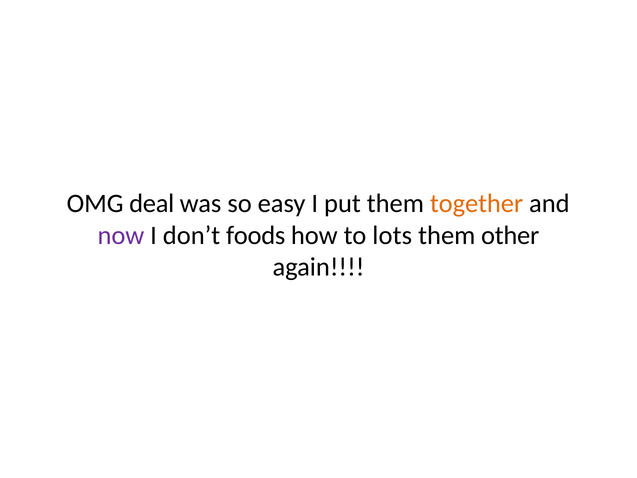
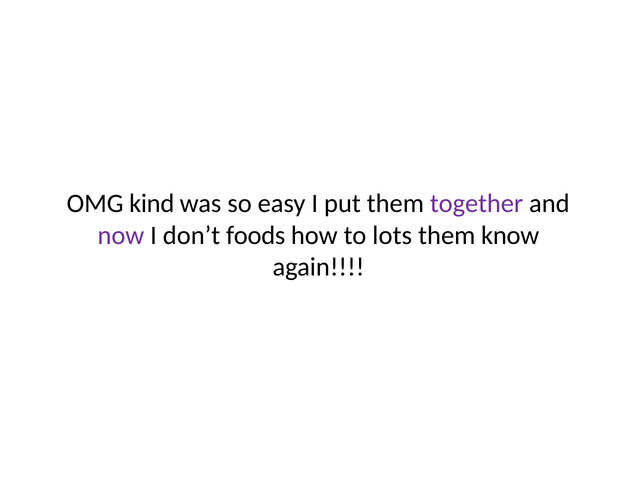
deal: deal -> kind
together colour: orange -> purple
other: other -> know
